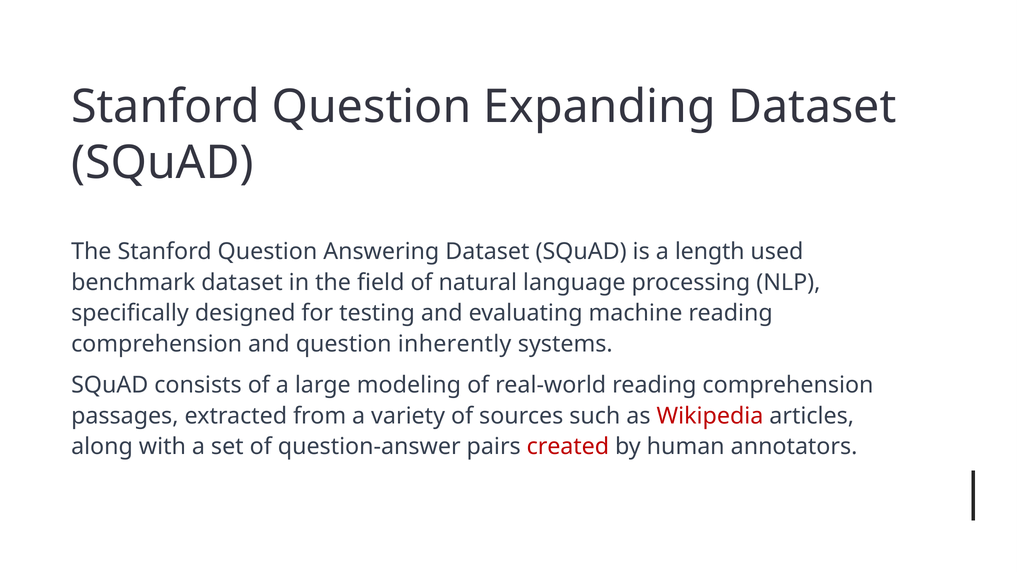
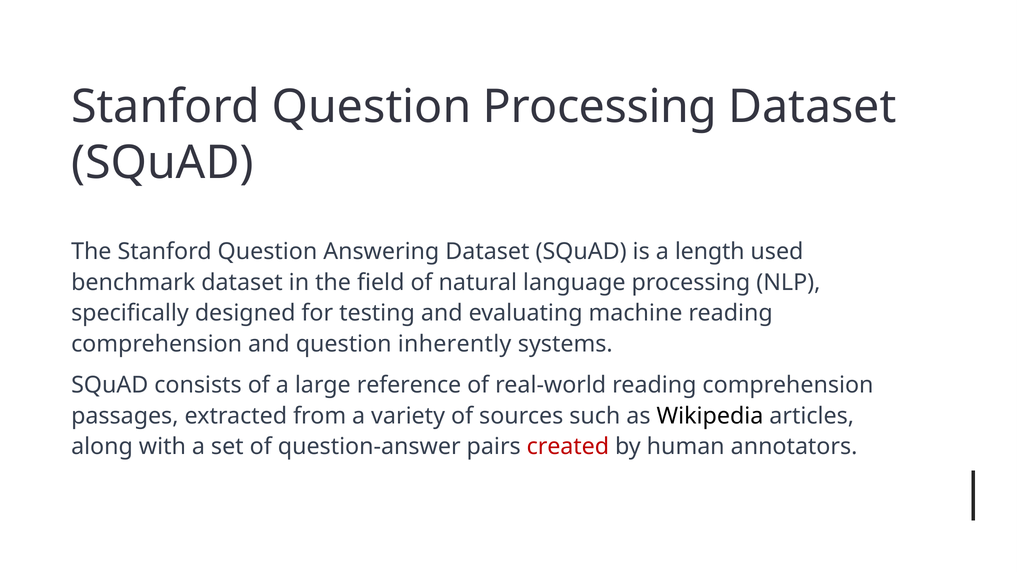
Question Expanding: Expanding -> Processing
modeling: modeling -> reference
Wikipedia colour: red -> black
